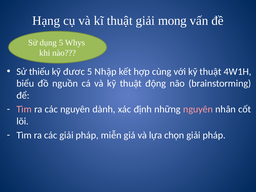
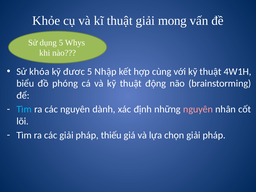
Hạng: Hạng -> Khỏe
thiếu: thiếu -> khóa
nguồn: nguồn -> phóng
Tìm at (24, 109) colour: pink -> light blue
miễn: miễn -> thiếu
